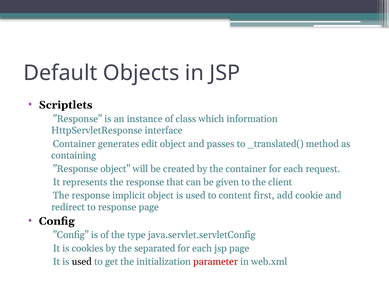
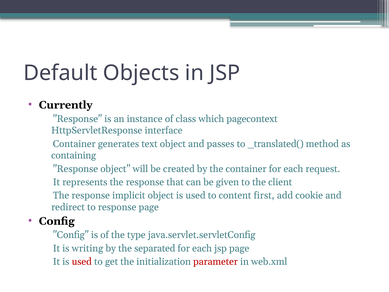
Scriptlets: Scriptlets -> Currently
information: information -> pagecontext
edit: edit -> text
cookies: cookies -> writing
used at (82, 261) colour: black -> red
